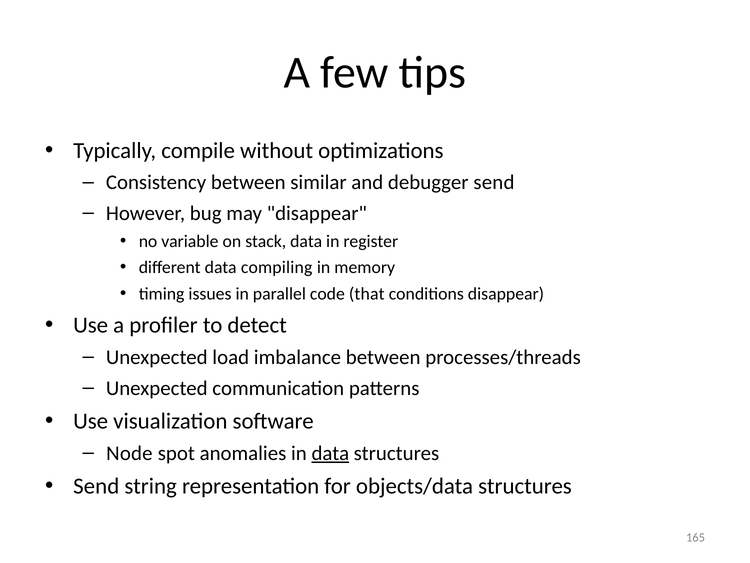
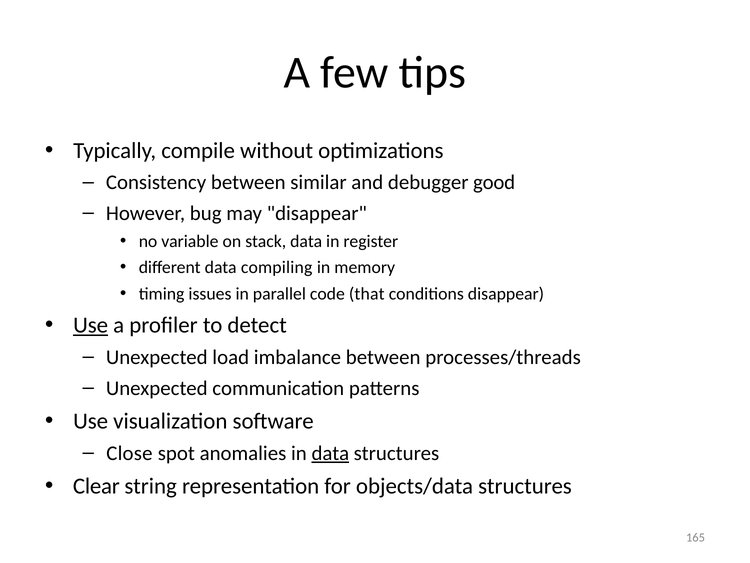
debugger send: send -> good
Use at (91, 325) underline: none -> present
Node: Node -> Close
Send at (96, 486): Send -> Clear
